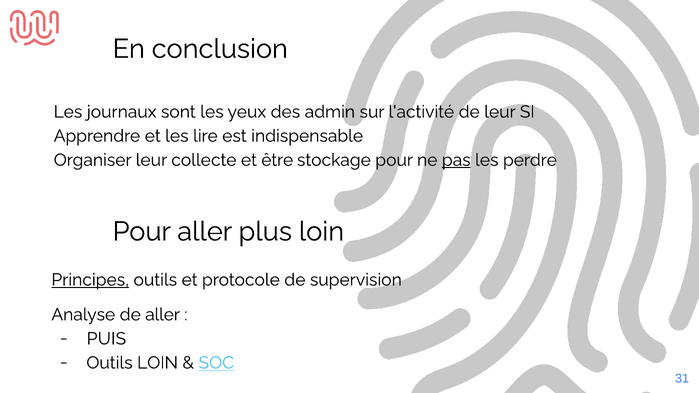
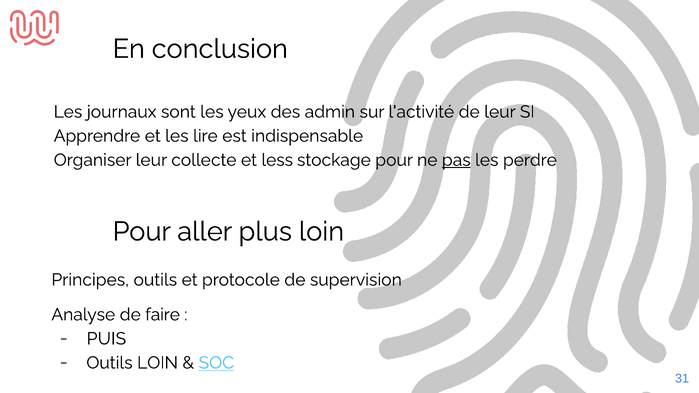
être: être -> less
Principes underline: present -> none
de aller: aller -> faire
